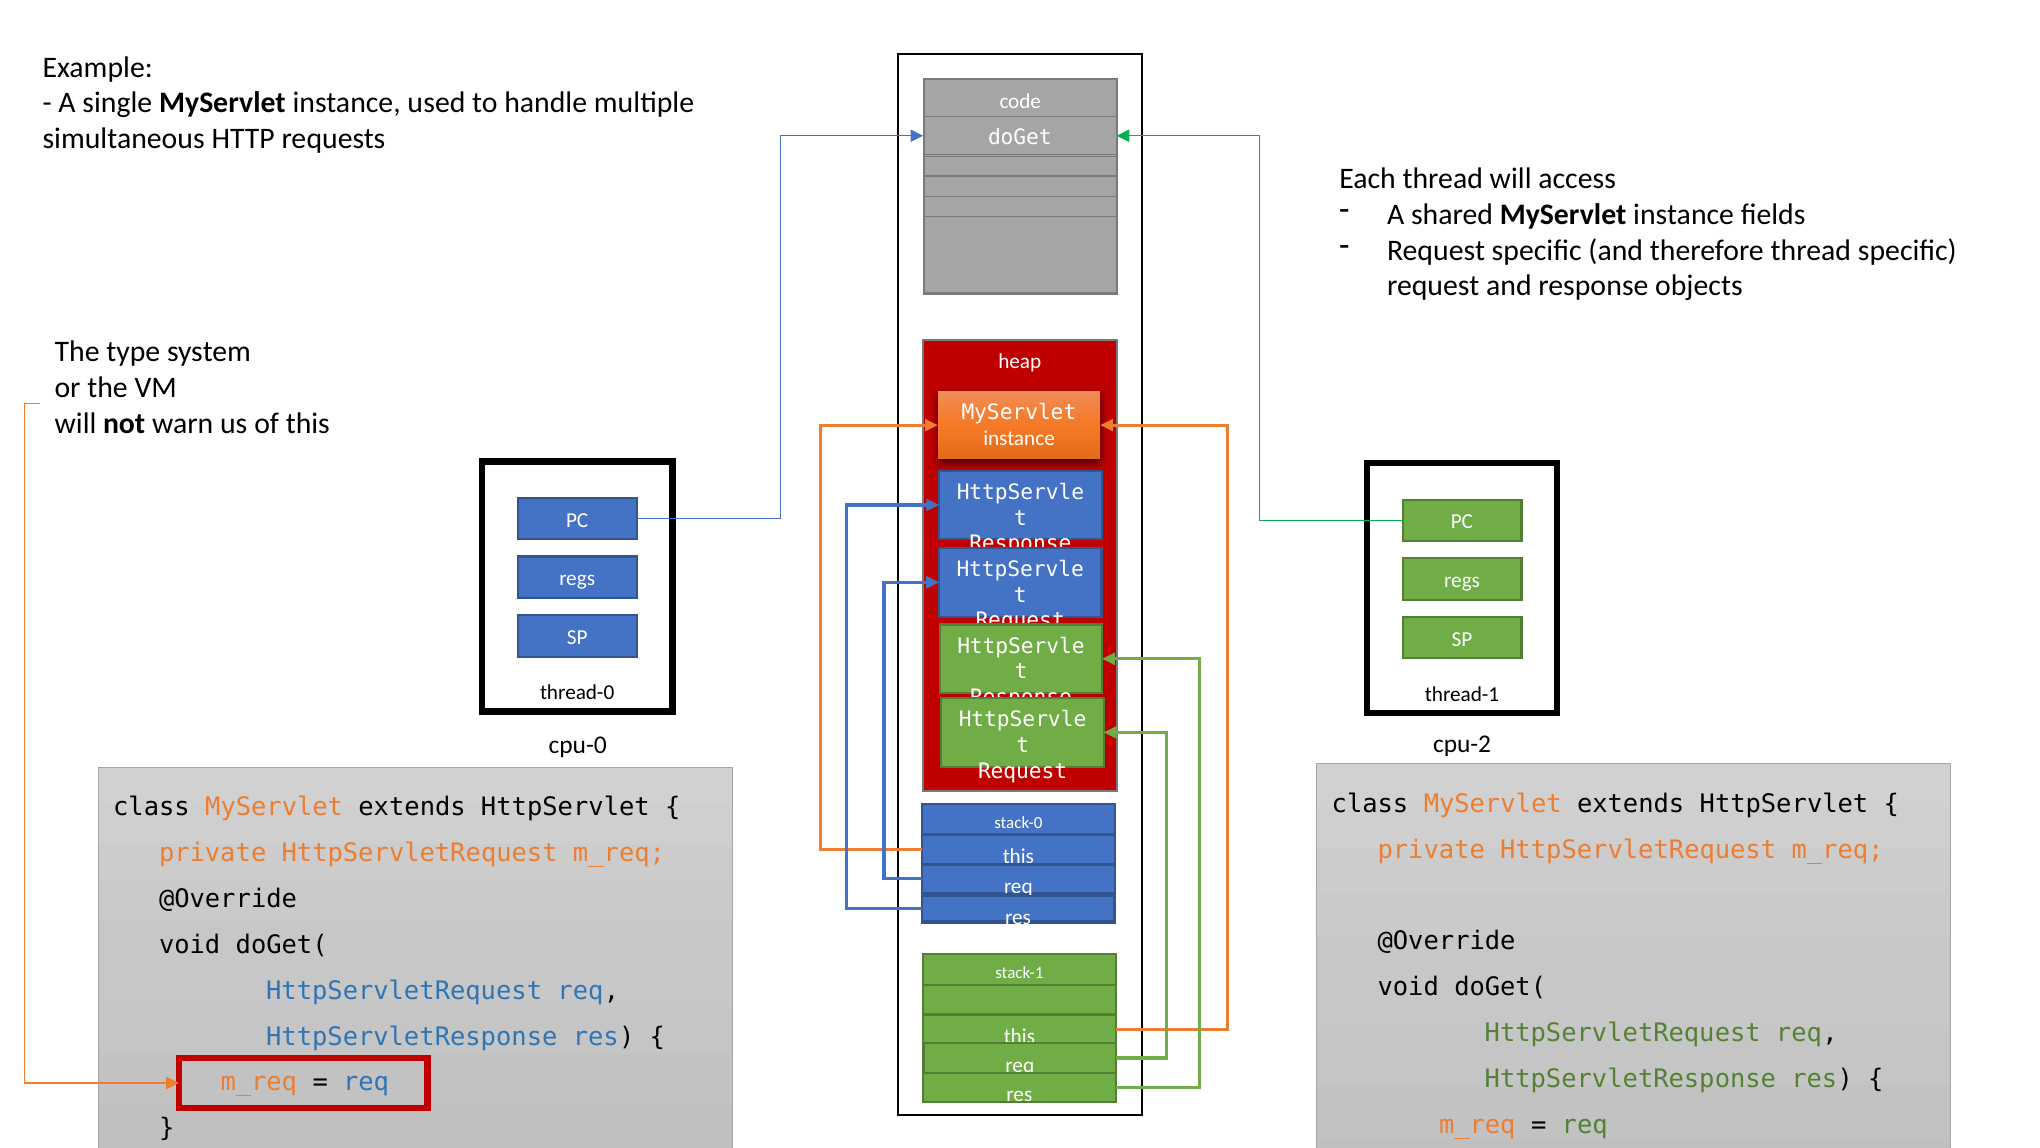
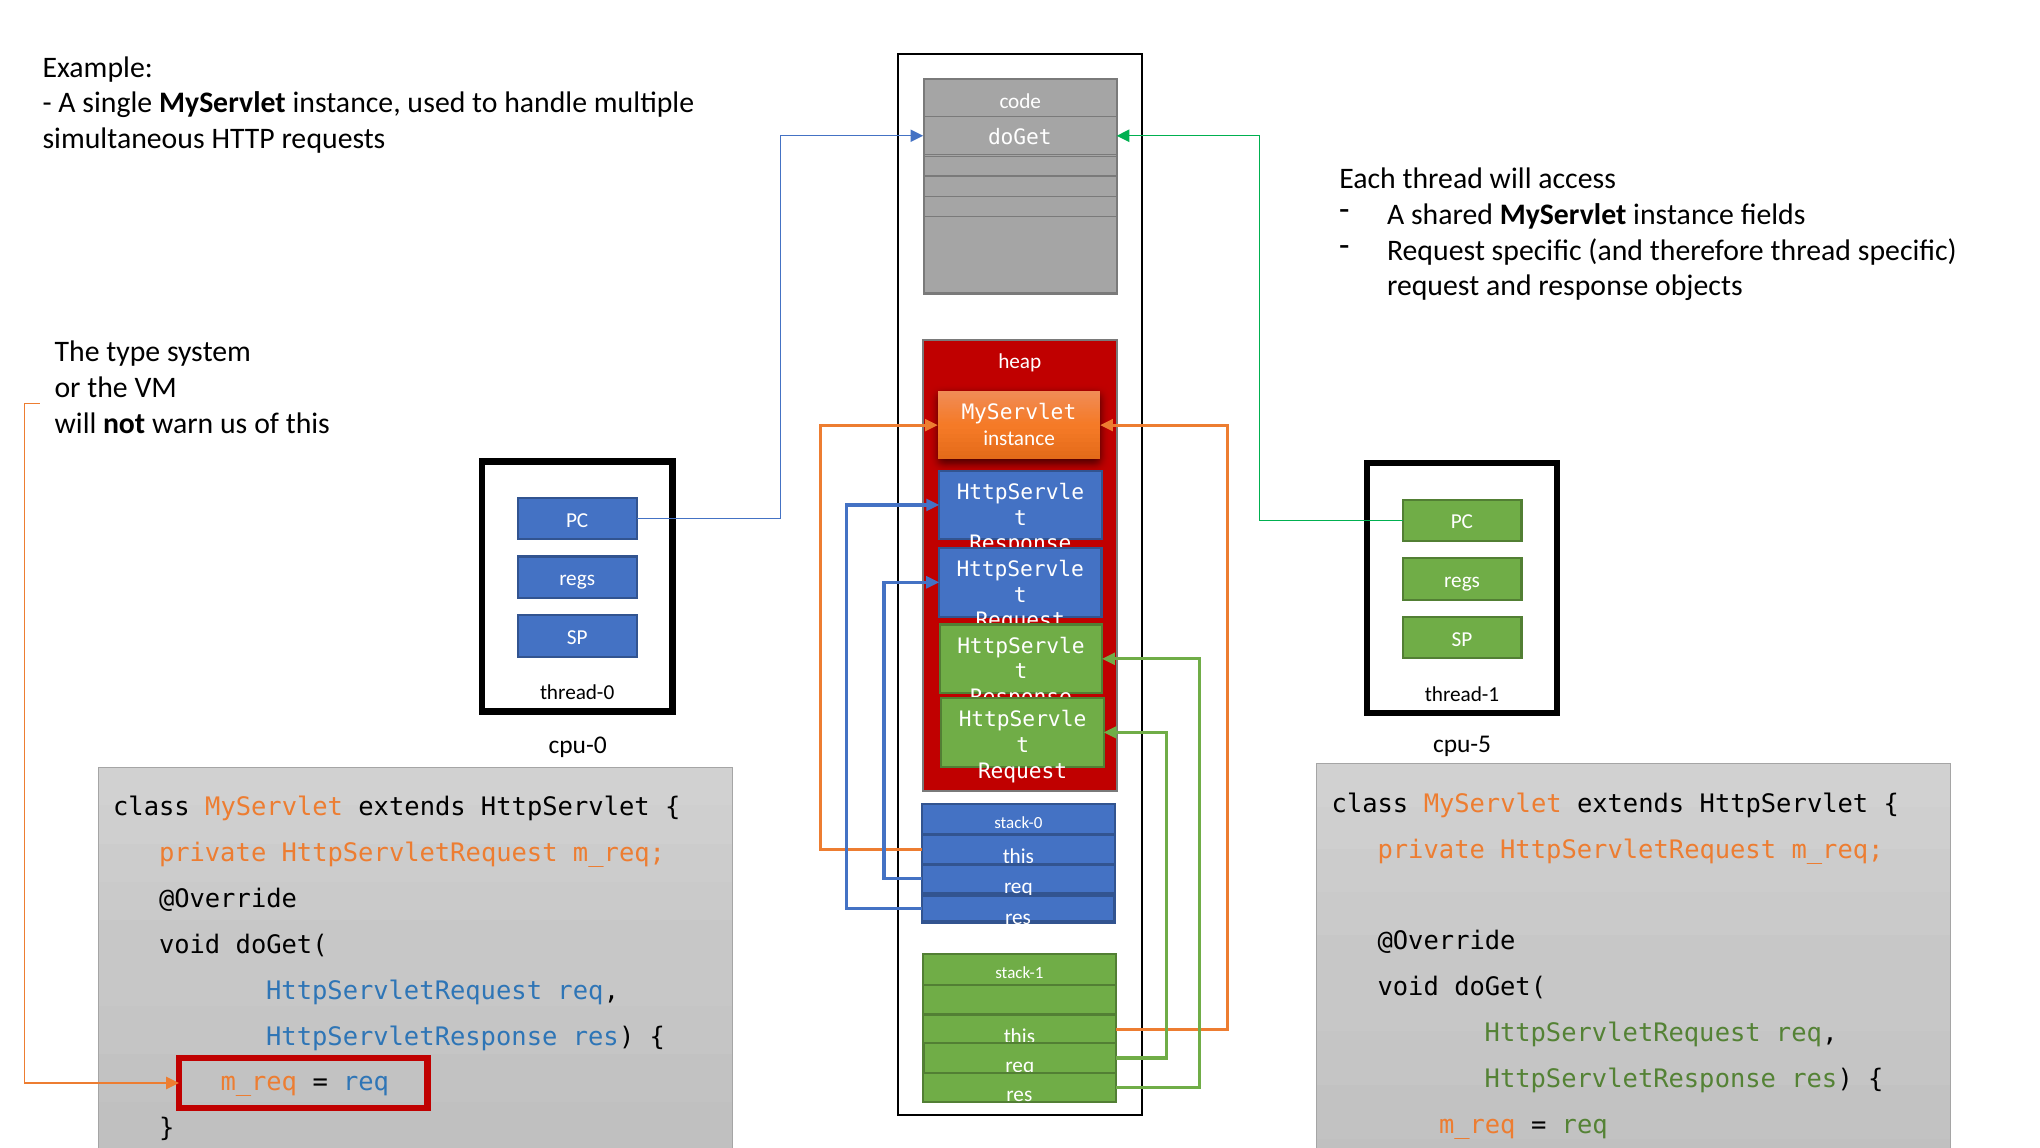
cpu-2: cpu-2 -> cpu-5
